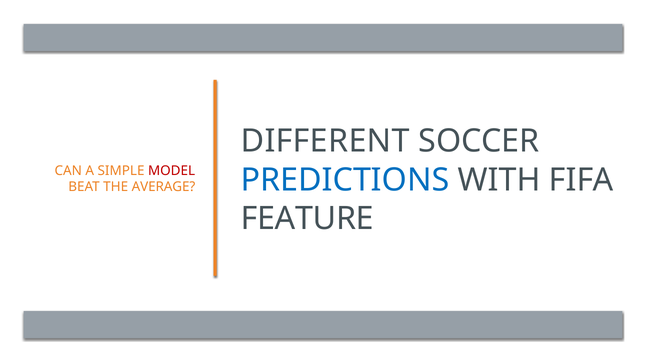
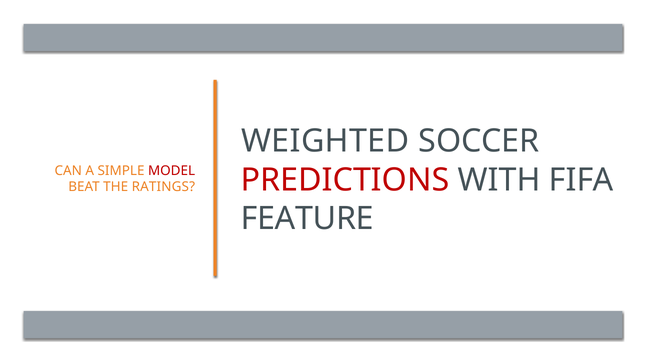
DIFFERENT: DIFFERENT -> WEIGHTED
PREDICTIONS colour: blue -> red
AVERAGE: AVERAGE -> RATINGS
